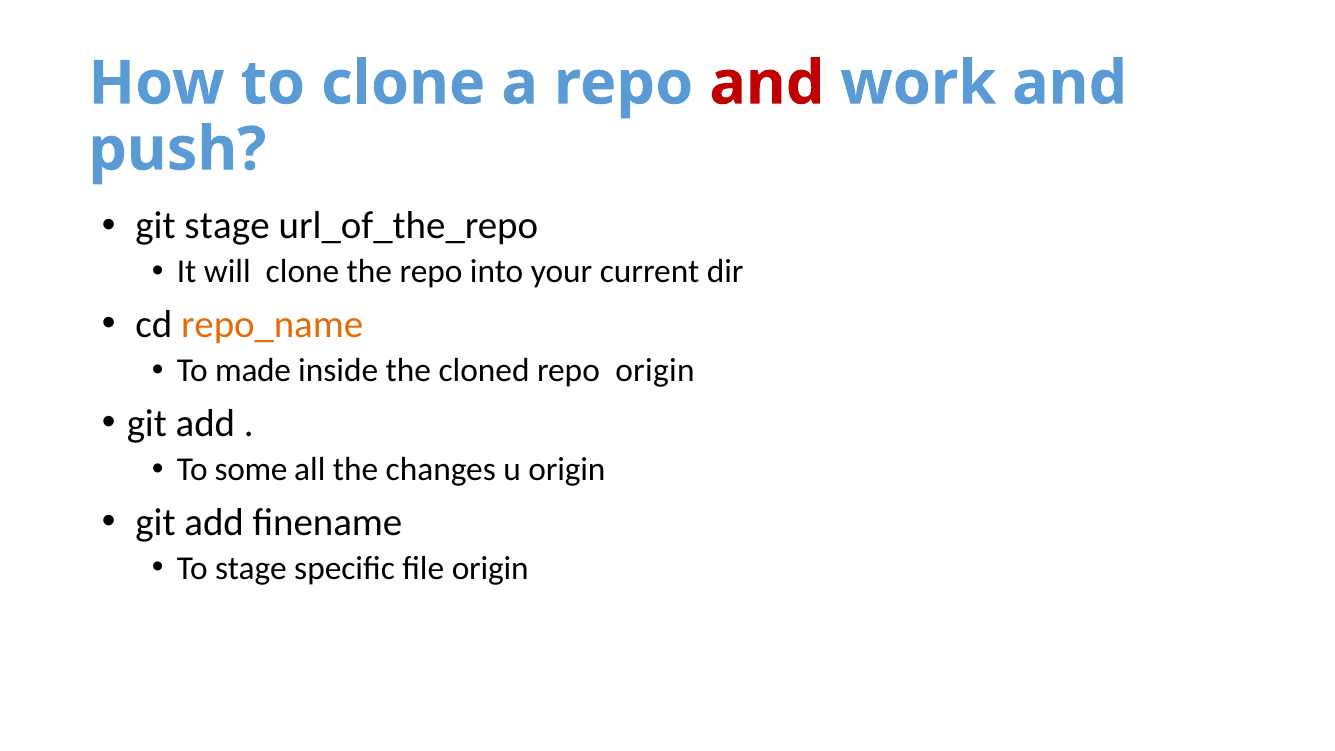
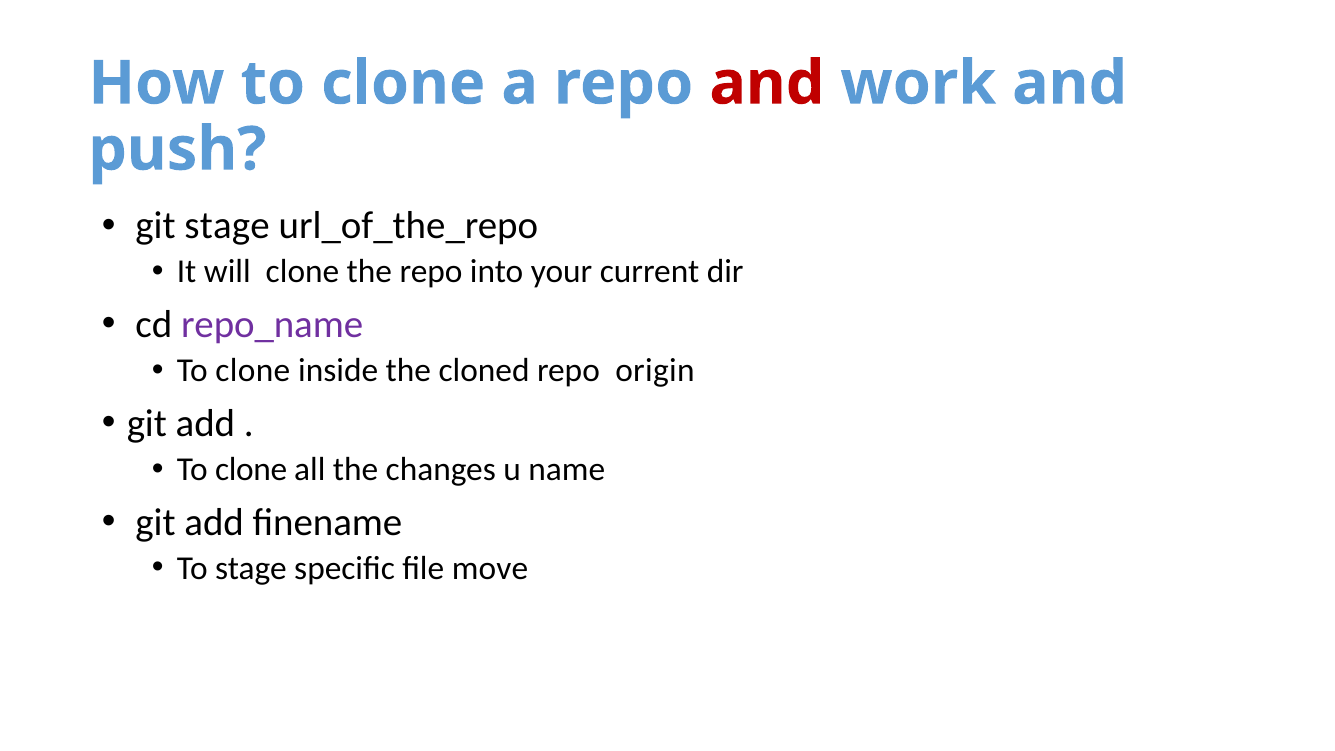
repo_name colour: orange -> purple
made at (253, 371): made -> clone
some at (251, 469): some -> clone
u origin: origin -> name
file origin: origin -> move
